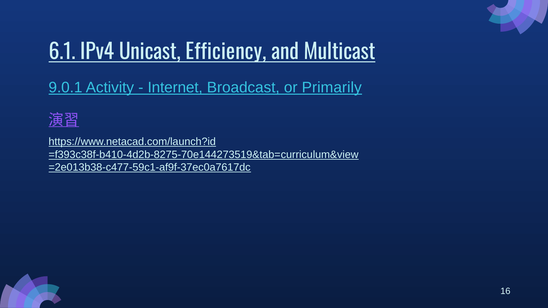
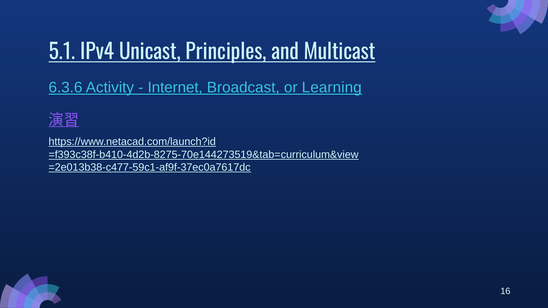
6.1: 6.1 -> 5.1
Efficiency: Efficiency -> Principles
9.0.1: 9.0.1 -> 6.3.6
Primarily: Primarily -> Learning
